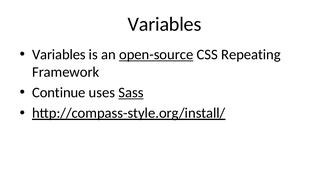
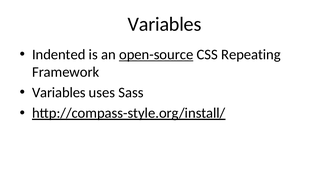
Variables at (59, 55): Variables -> Indented
Continue at (59, 93): Continue -> Variables
Sass underline: present -> none
